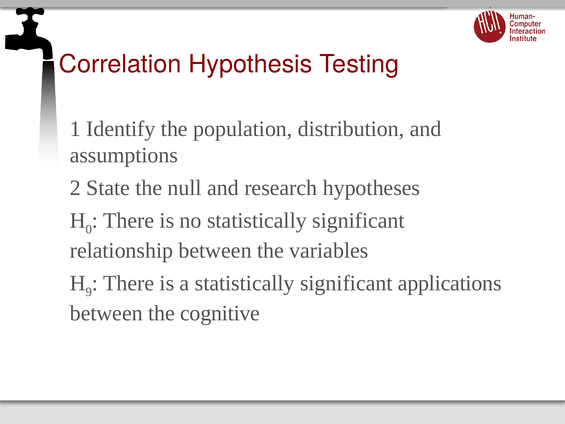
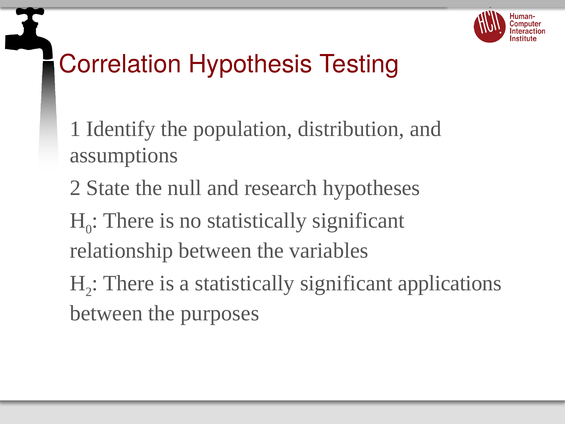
9 at (89, 292): 9 -> 2
cognitive: cognitive -> purposes
